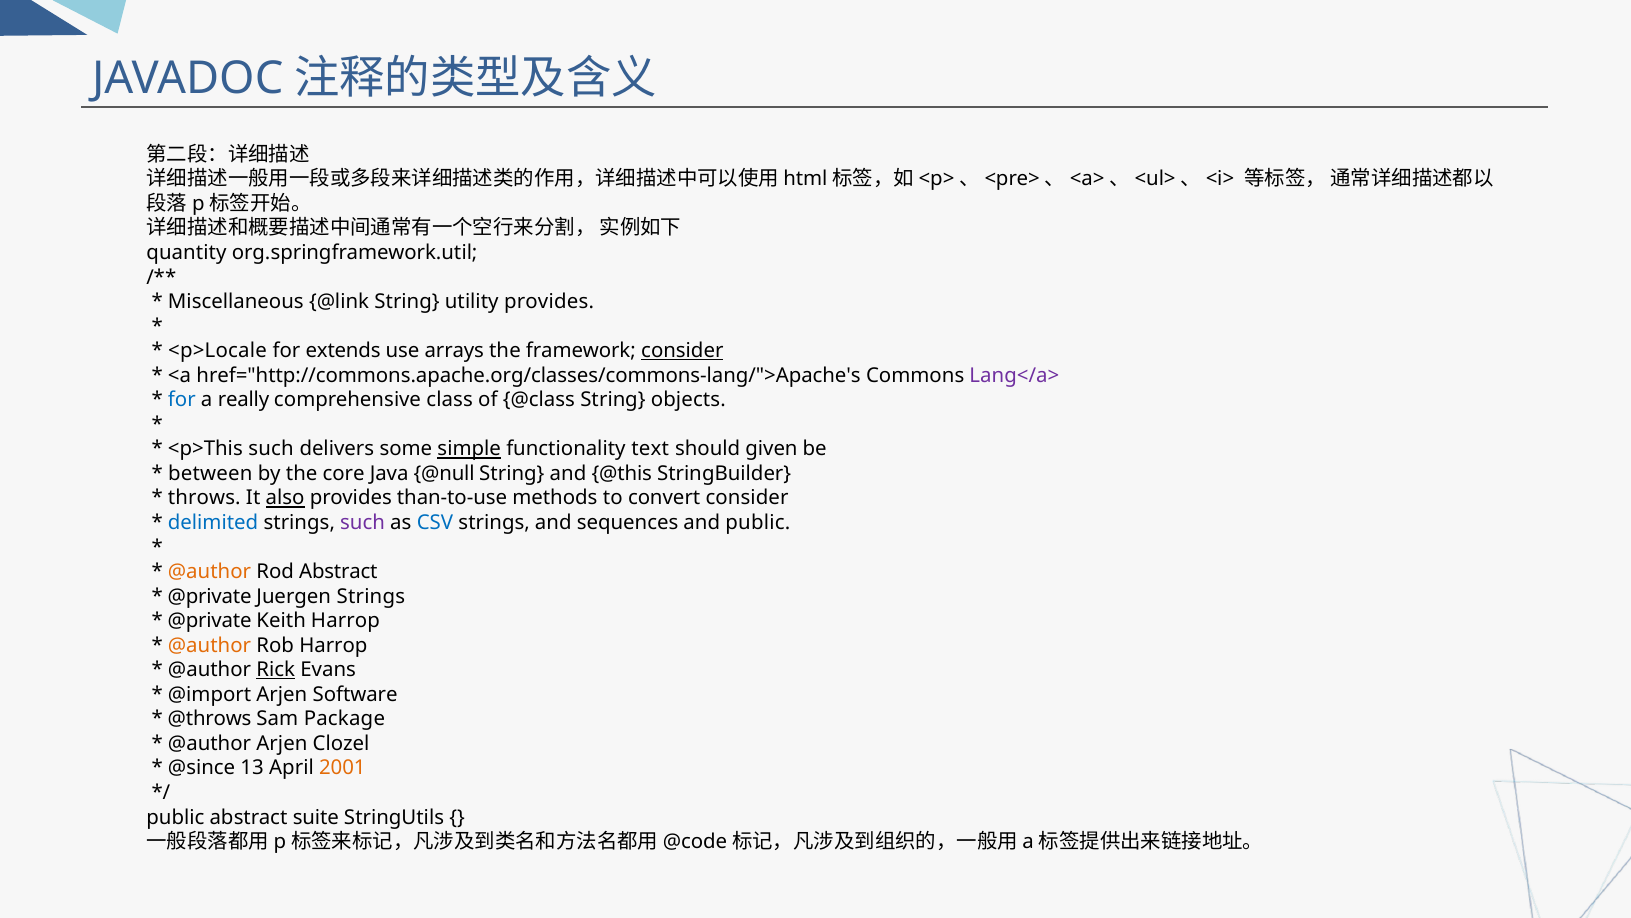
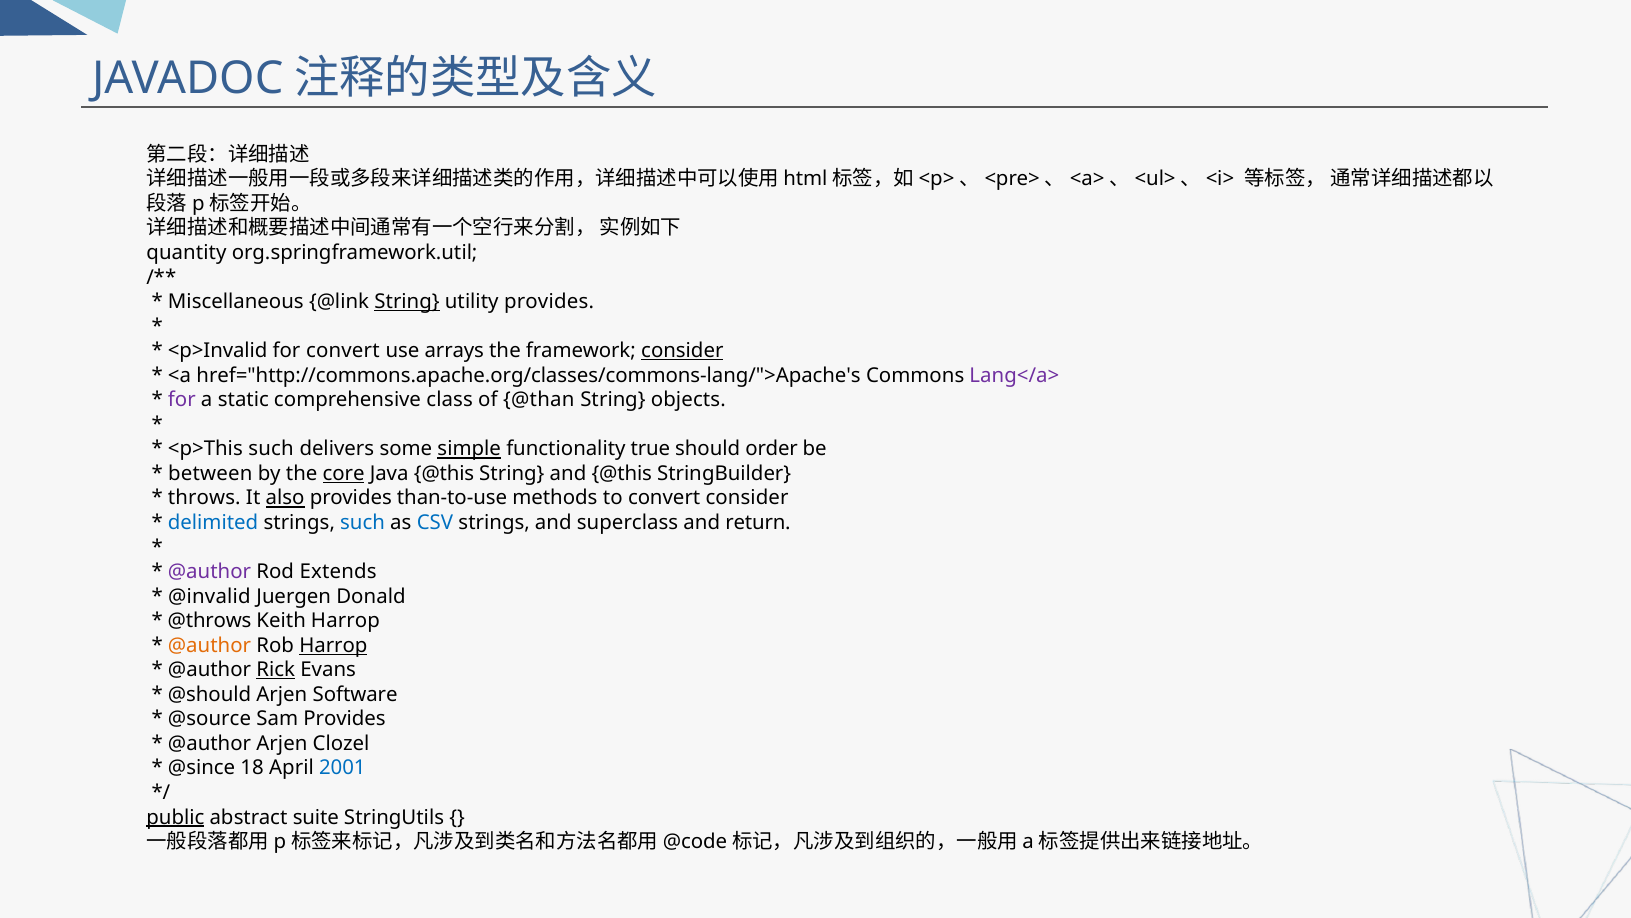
String at (407, 302) underline: none -> present
<p>Locale: <p>Locale -> <p>Invalid
for extends: extends -> convert
for at (182, 400) colour: blue -> purple
really: really -> static
@class: @class -> @than
text: text -> true
given: given -> order
core underline: none -> present
Java @null: @null -> @this
such at (363, 522) colour: purple -> blue
sequences: sequences -> superclass
and public: public -> return
@author at (209, 571) colour: orange -> purple
Rod Abstract: Abstract -> Extends
@private at (210, 596): @private -> @invalid
Juergen Strings: Strings -> Donald
@private at (210, 621): @private -> @throws
Harrop at (333, 645) underline: none -> present
@import: @import -> @should
@throws: @throws -> @source
Sam Package: Package -> Provides
13: 13 -> 18
2001 colour: orange -> blue
public at (175, 817) underline: none -> present
